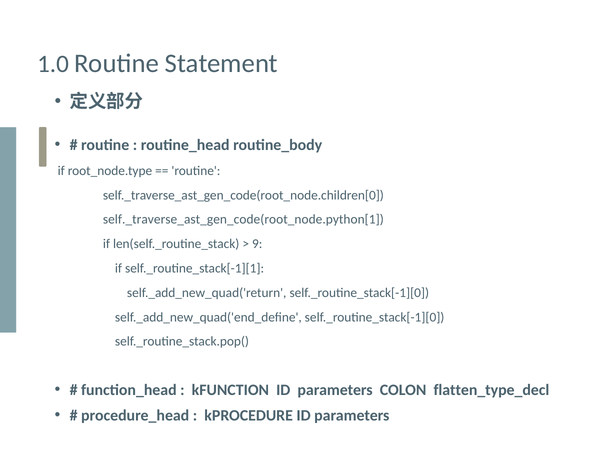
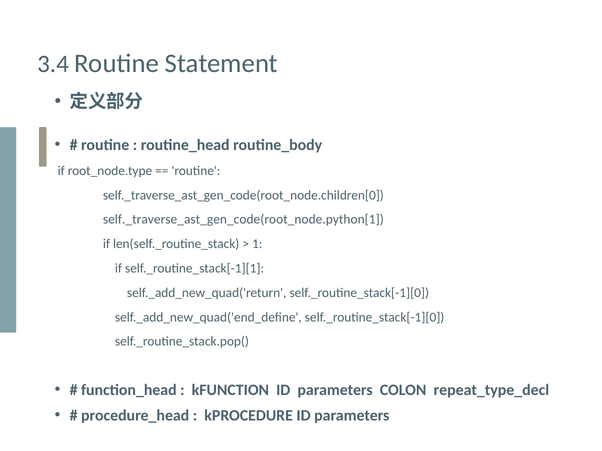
1.0: 1.0 -> 3.4
9: 9 -> 1
flatten_type_decl: flatten_type_decl -> repeat_type_decl
